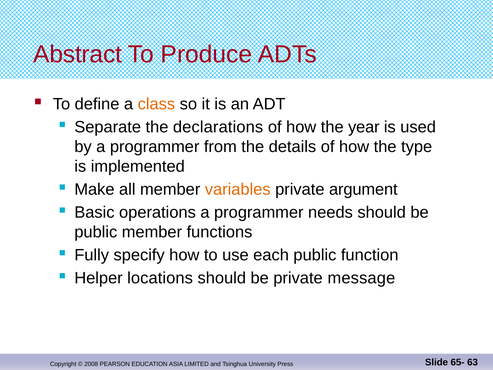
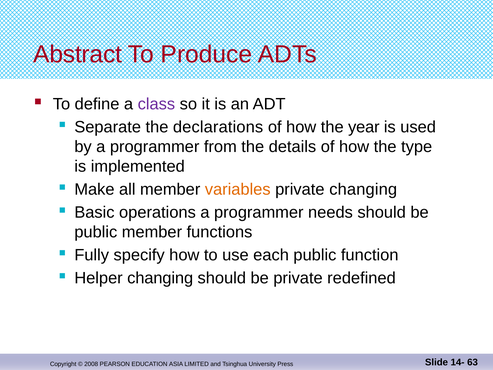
class colour: orange -> purple
private argument: argument -> changing
Helper locations: locations -> changing
message: message -> redefined
65-: 65- -> 14-
